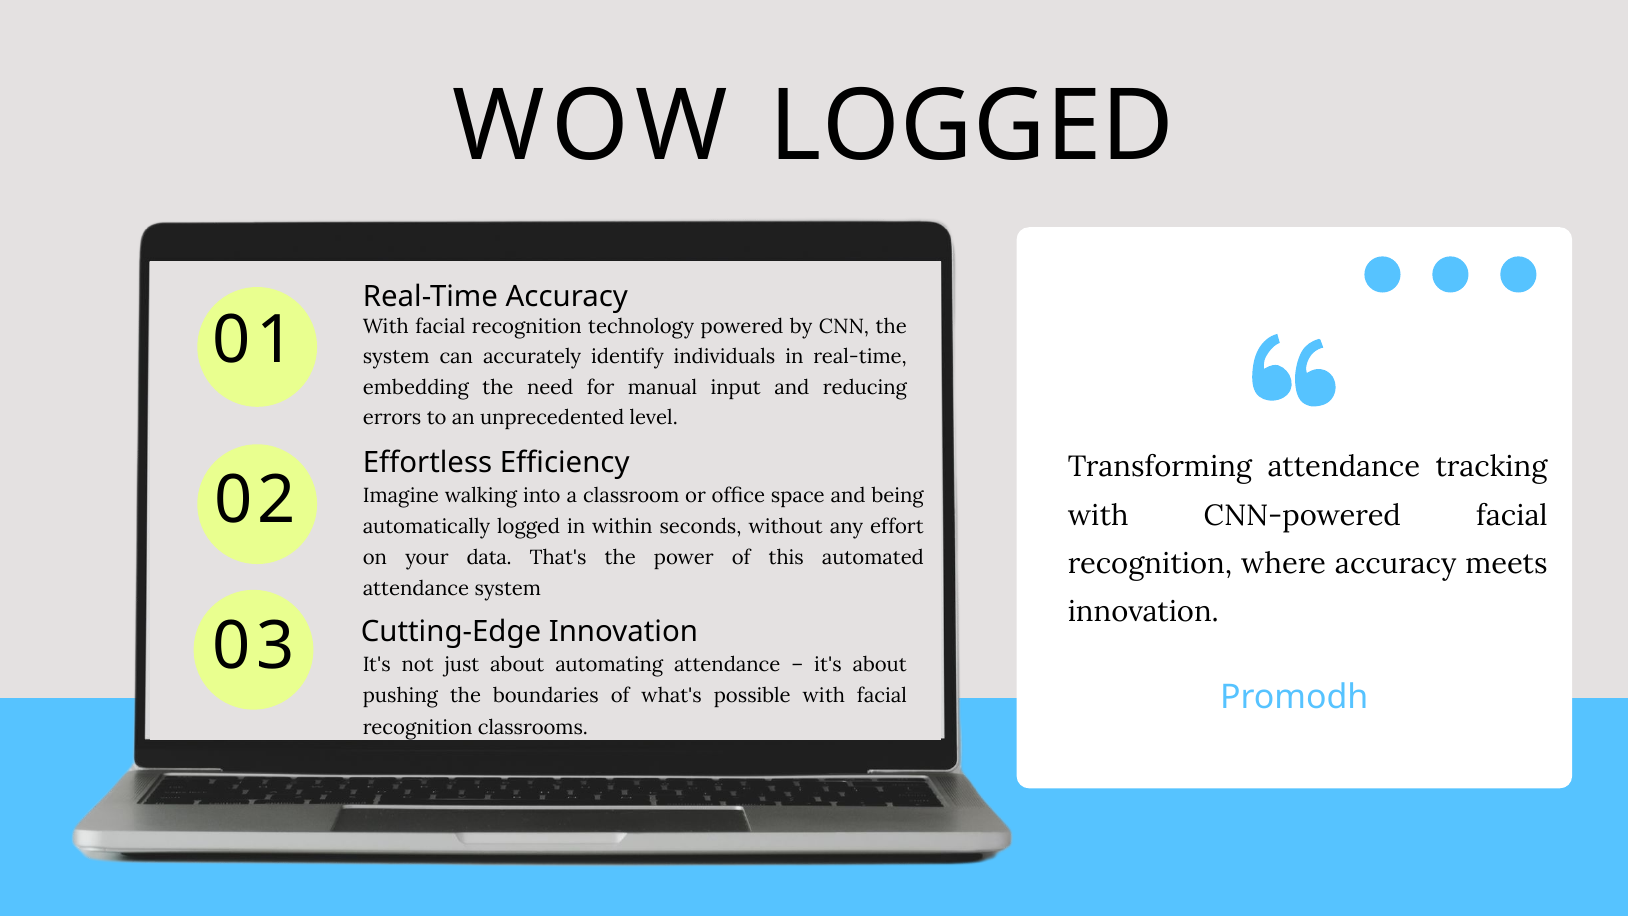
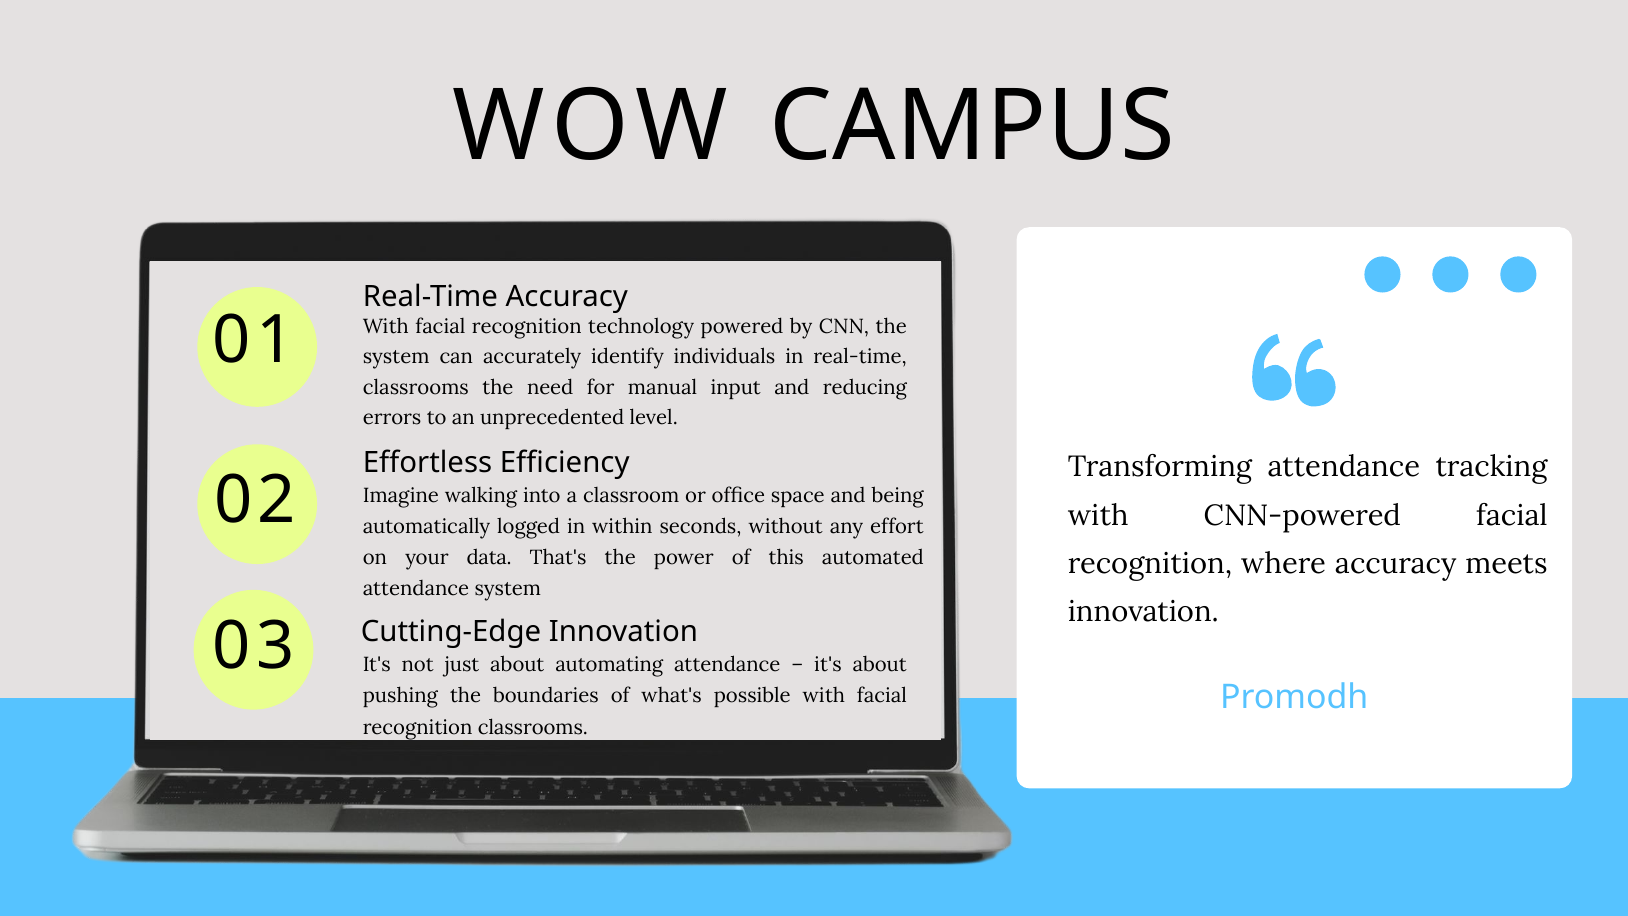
WOW LOGGED: LOGGED -> CAMPUS
embedding at (416, 387): embedding -> classrooms
